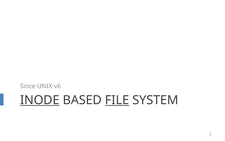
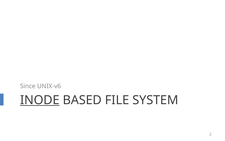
FILE underline: present -> none
